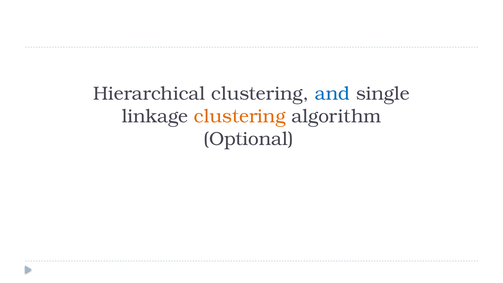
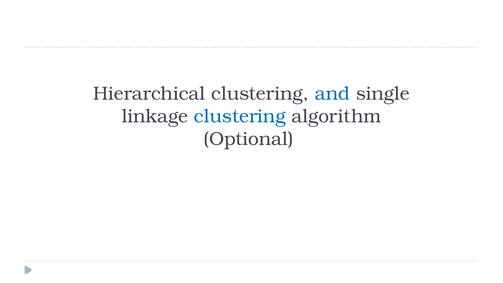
clustering at (240, 116) colour: orange -> blue
